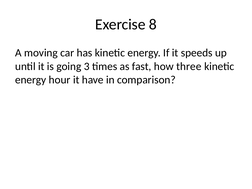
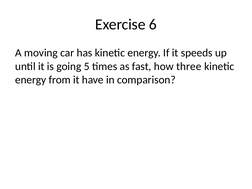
8: 8 -> 6
3: 3 -> 5
hour: hour -> from
